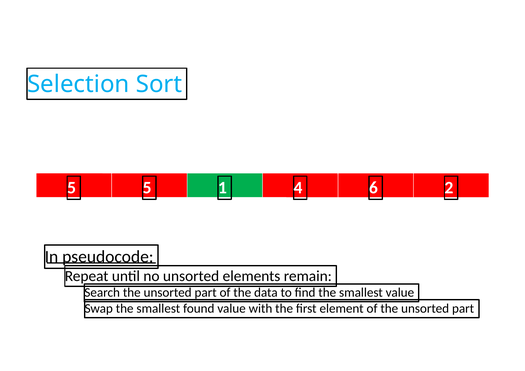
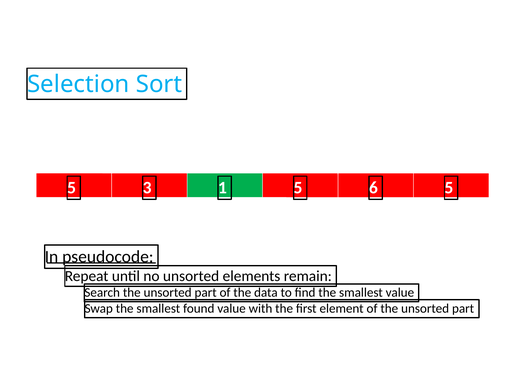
5 5: 5 -> 3
1 4: 4 -> 5
6 2: 2 -> 5
